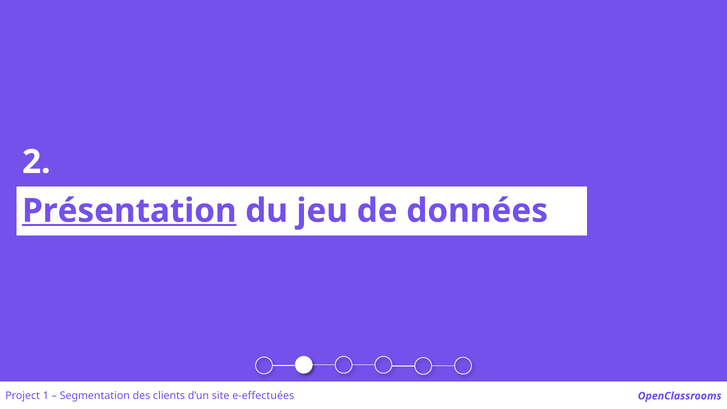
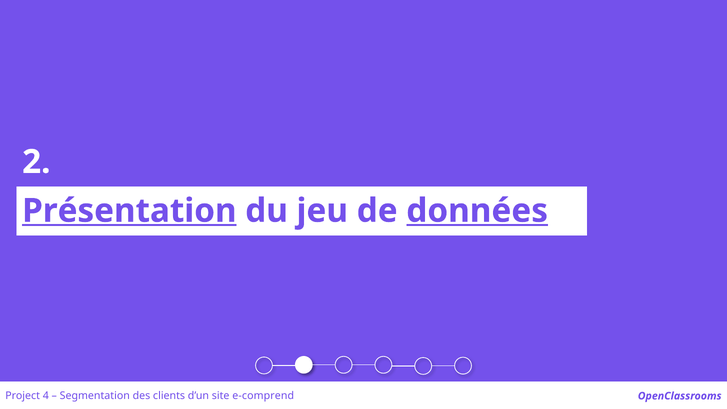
données underline: none -> present
1: 1 -> 4
e-effectuées: e-effectuées -> e-comprend
